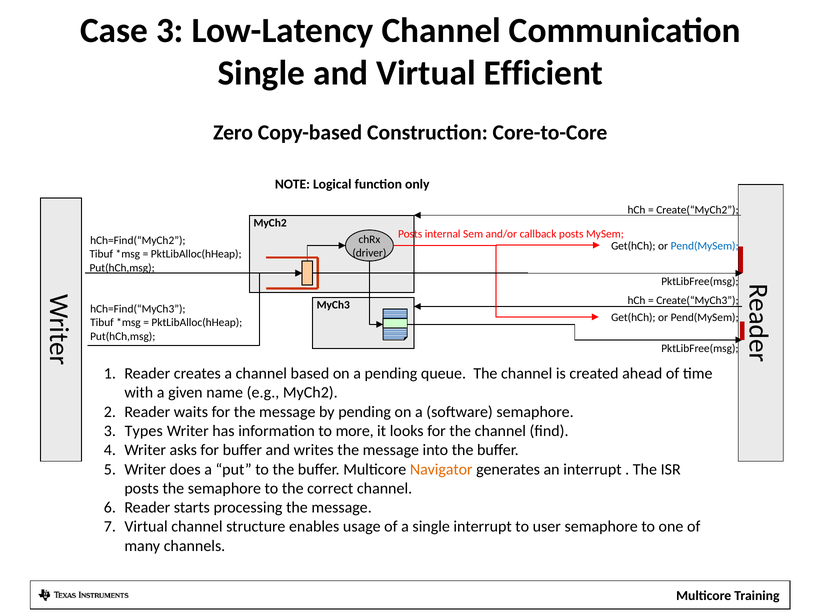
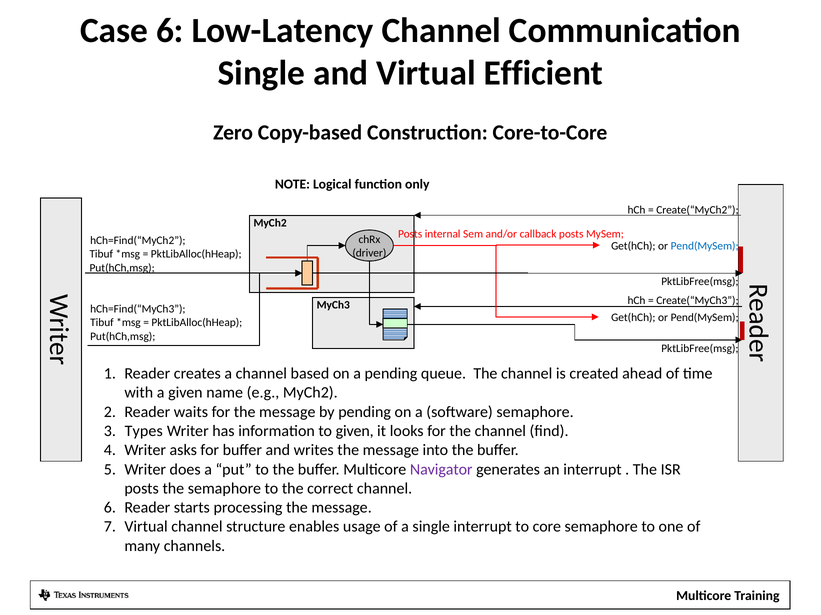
Case 3: 3 -> 6
to more: more -> given
Navigator colour: orange -> purple
user: user -> core
